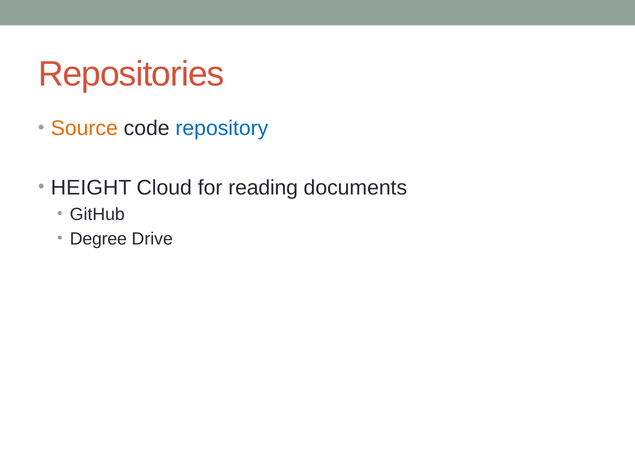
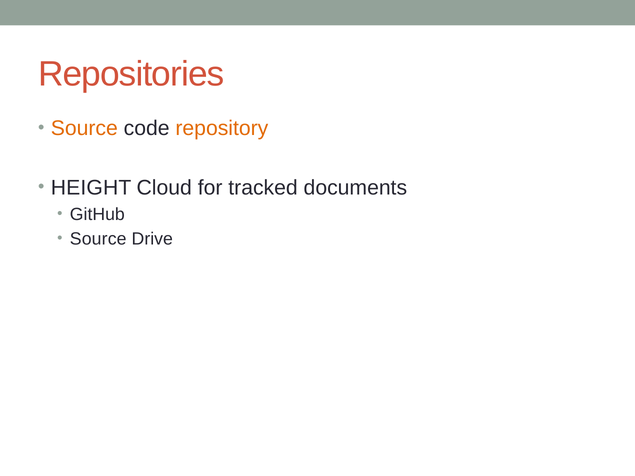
repository colour: blue -> orange
reading: reading -> tracked
Degree at (98, 239): Degree -> Source
